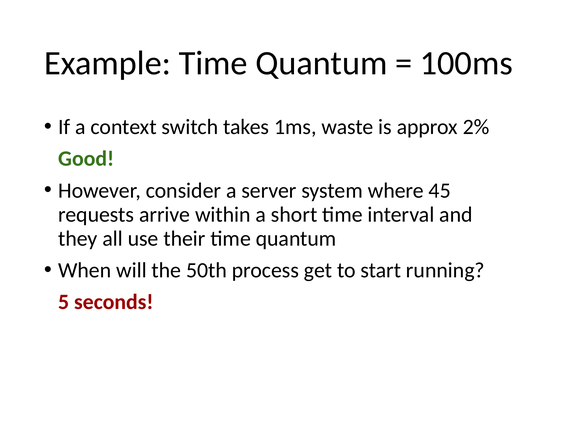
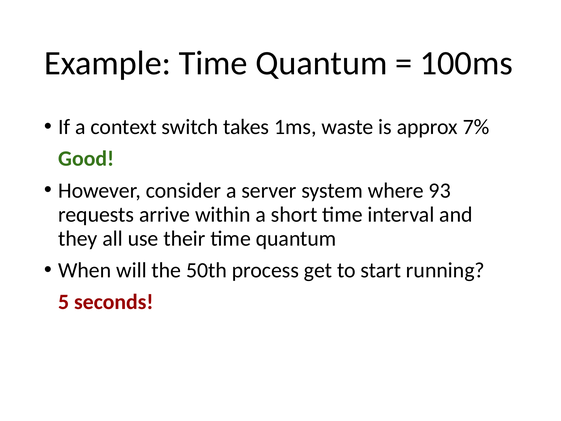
2%: 2% -> 7%
45: 45 -> 93
